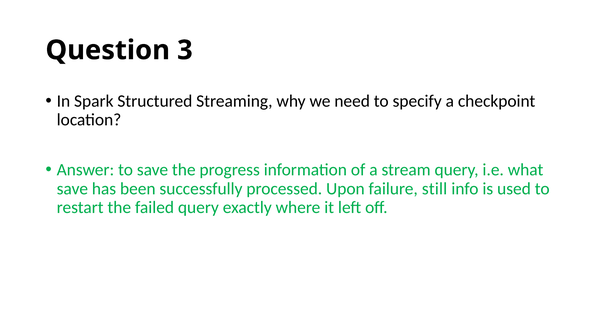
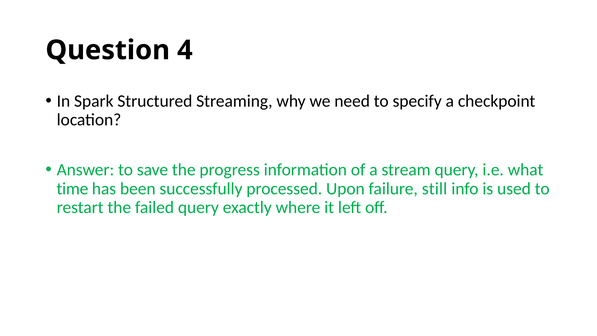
3: 3 -> 4
save at (72, 189): save -> time
